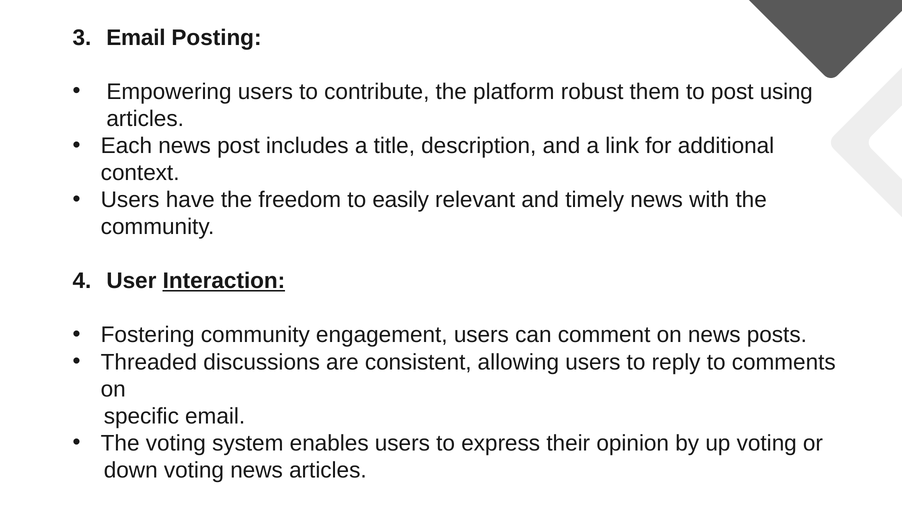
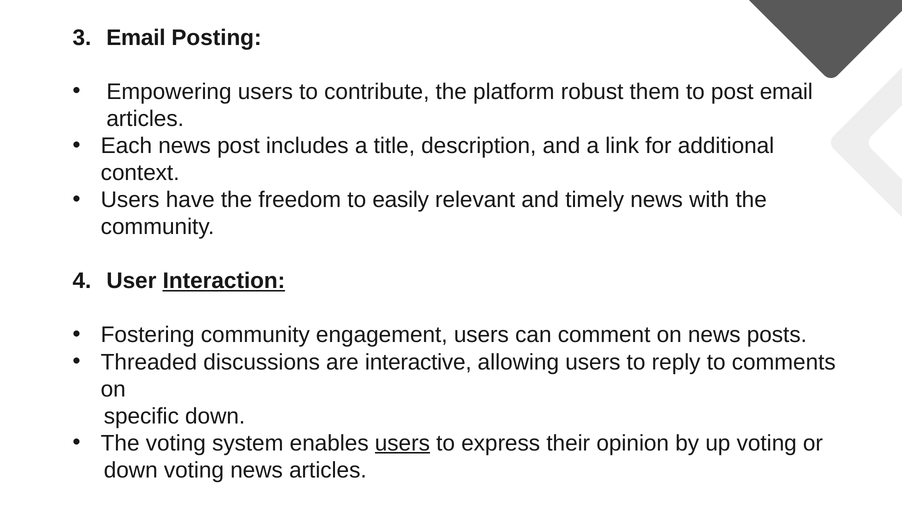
post using: using -> email
consistent: consistent -> interactive
specific email: email -> down
users at (402, 444) underline: none -> present
